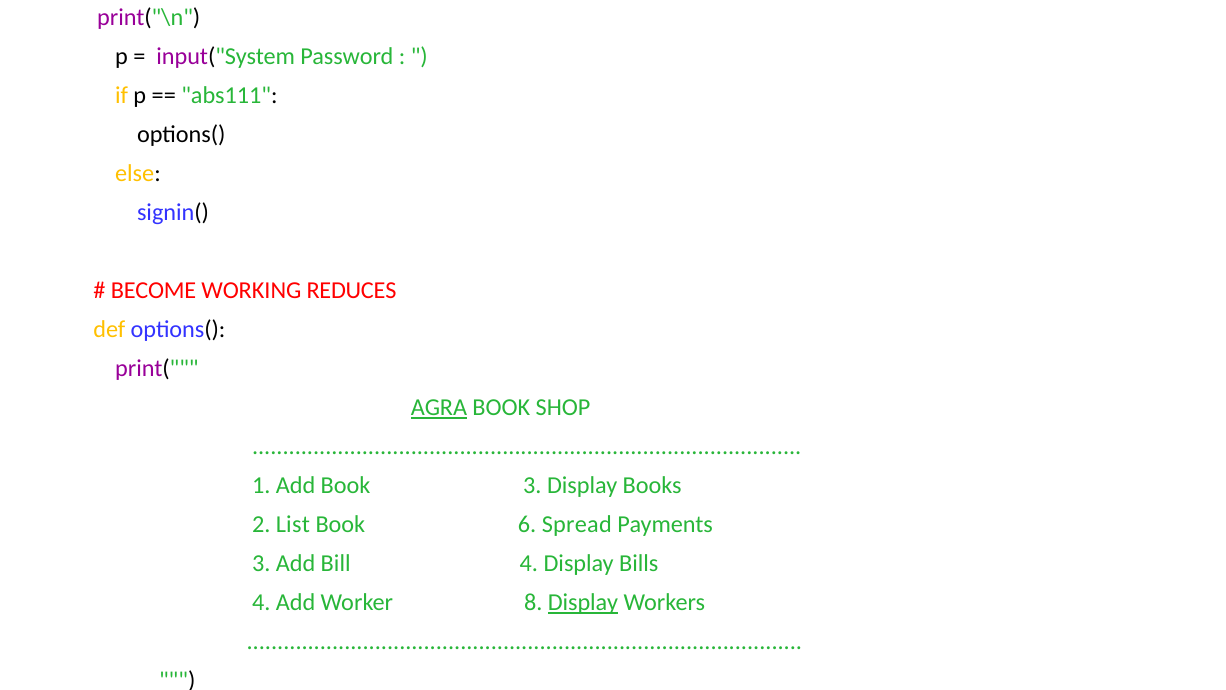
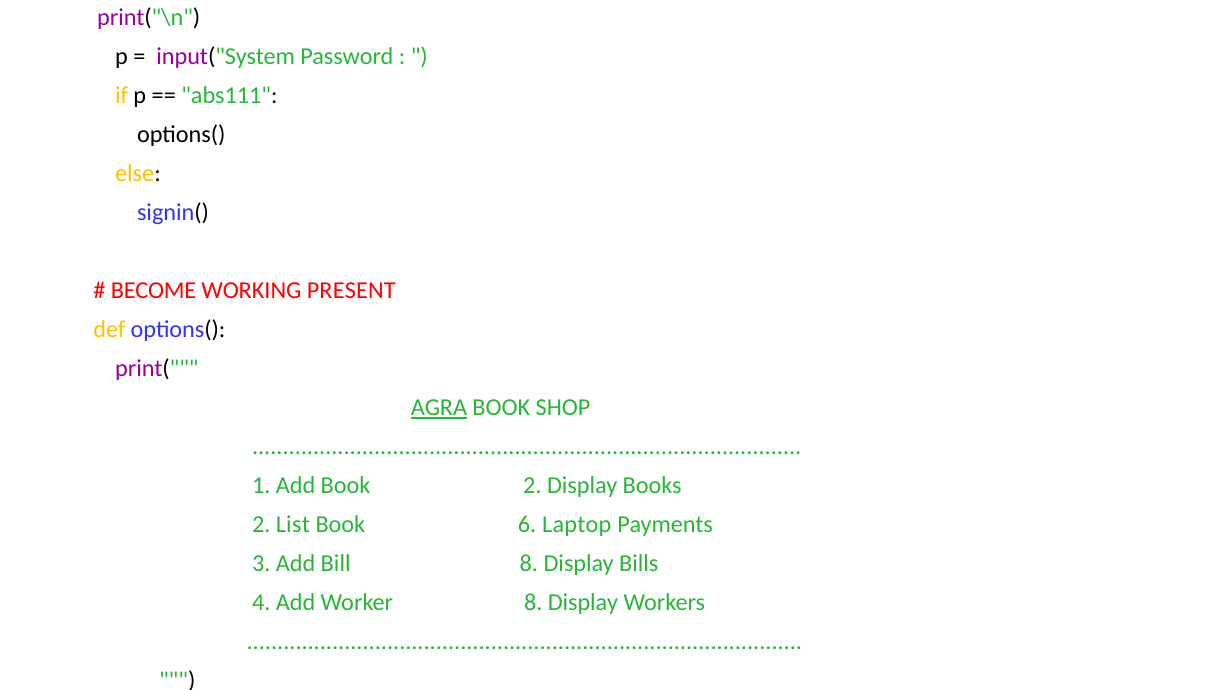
REDUCES: REDUCES -> PRESENT
Book 3: 3 -> 2
Spread: Spread -> Laptop
Bill 4: 4 -> 8
Display at (583, 602) underline: present -> none
